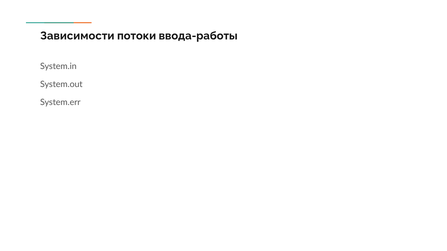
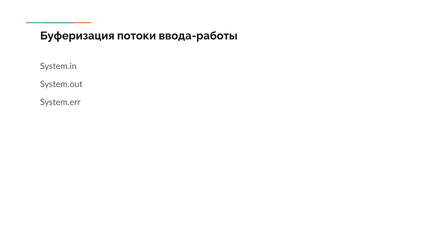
Зависимости: Зависимости -> Буферизация
